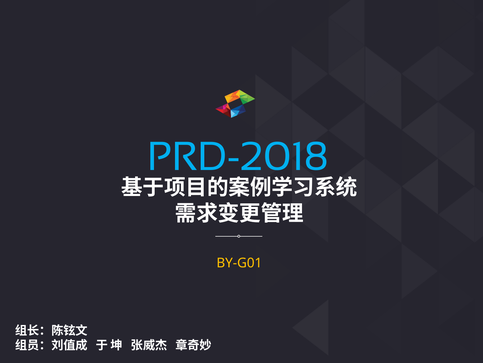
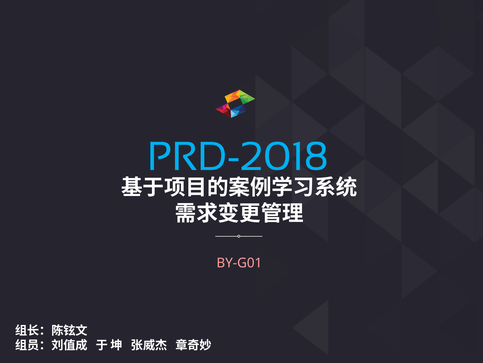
BY-G01 colour: yellow -> pink
